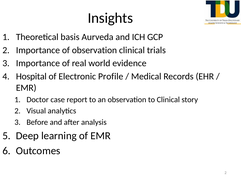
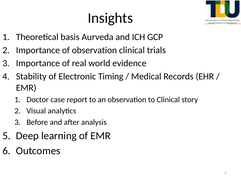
Hospital: Hospital -> Stability
Profile: Profile -> Timing
